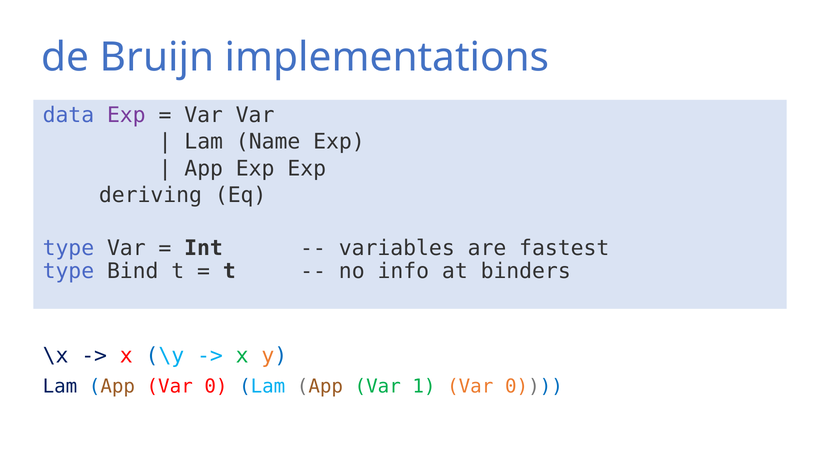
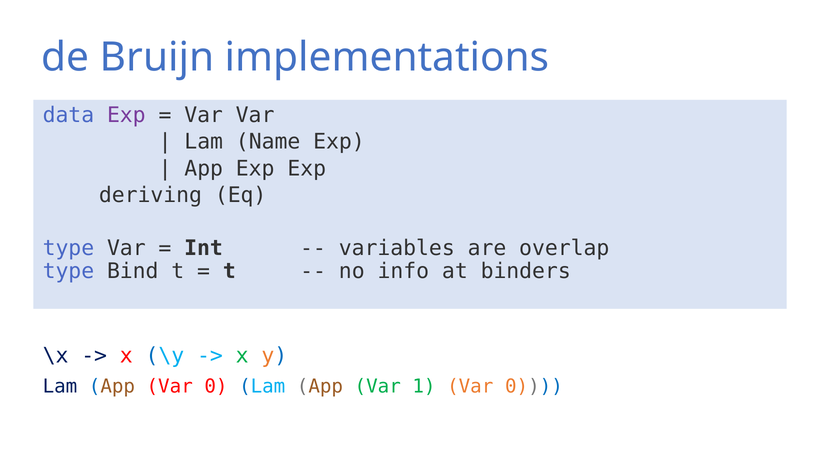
fastest: fastest -> overlap
